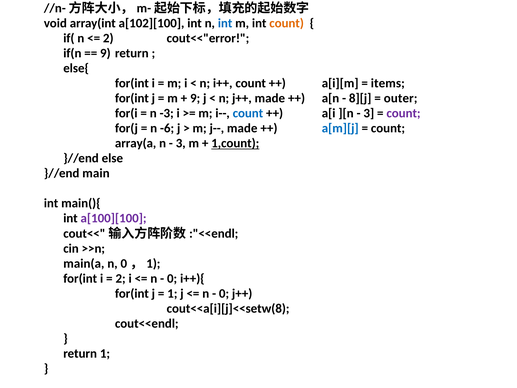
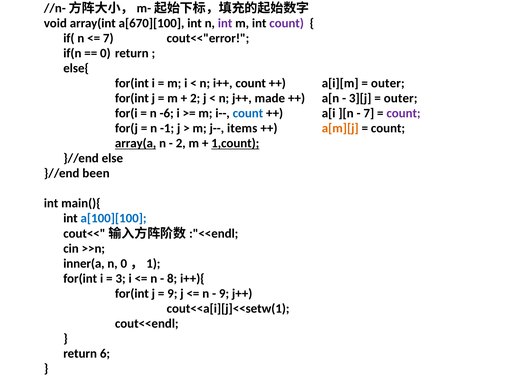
a[102][100: a[102][100 -> a[670][100
int at (225, 23) colour: blue -> purple
count at (287, 23) colour: orange -> purple
2 at (108, 38): 2 -> 7
9 at (105, 53): 9 -> 0
items at (388, 83): items -> outer
9 at (195, 98): 9 -> 2
8][j: 8][j -> 3][j
-3: -3 -> -6
3 at (369, 113): 3 -> 7
-6: -6 -> -1
j-- made: made -> items
a[m][j colour: blue -> orange
array(a underline: none -> present
3 at (181, 143): 3 -> 2
main: main -> been
a[100][100 colour: purple -> blue
main(a: main(a -> inner(a
2 at (121, 278): 2 -> 3
0 at (172, 278): 0 -> 8
1 at (172, 293): 1 -> 9
0 at (224, 293): 0 -> 9
cout<<a[i][j]<<setw(8: cout<<a[i][j]<<setw(8 -> cout<<a[i][j]<<setw(1
return 1: 1 -> 6
